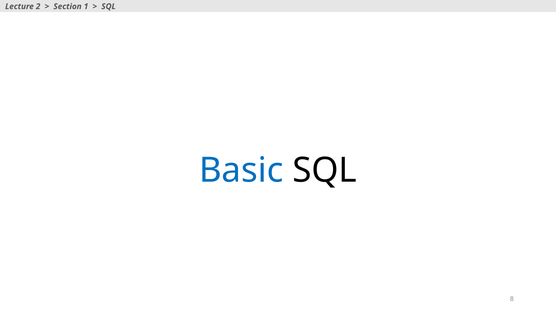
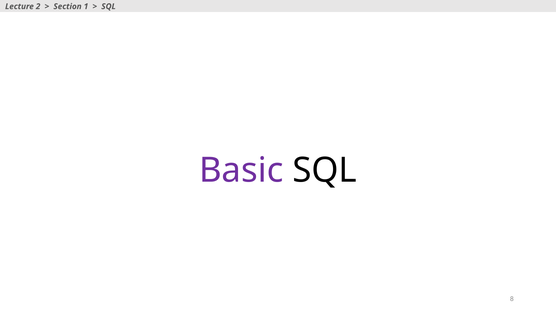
Basic colour: blue -> purple
